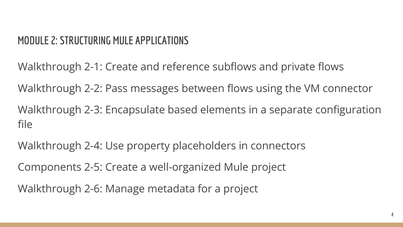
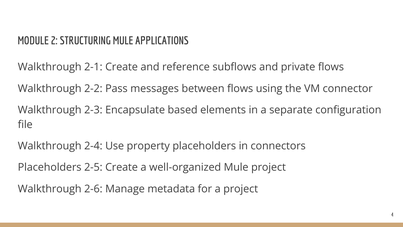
Components at (50, 167): Components -> Placeholders
